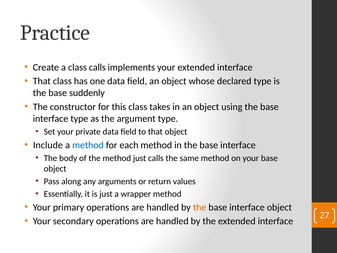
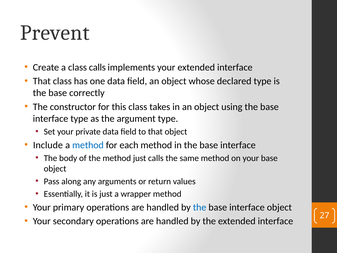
Practice: Practice -> Prevent
suddenly: suddenly -> correctly
the at (200, 207) colour: orange -> blue
